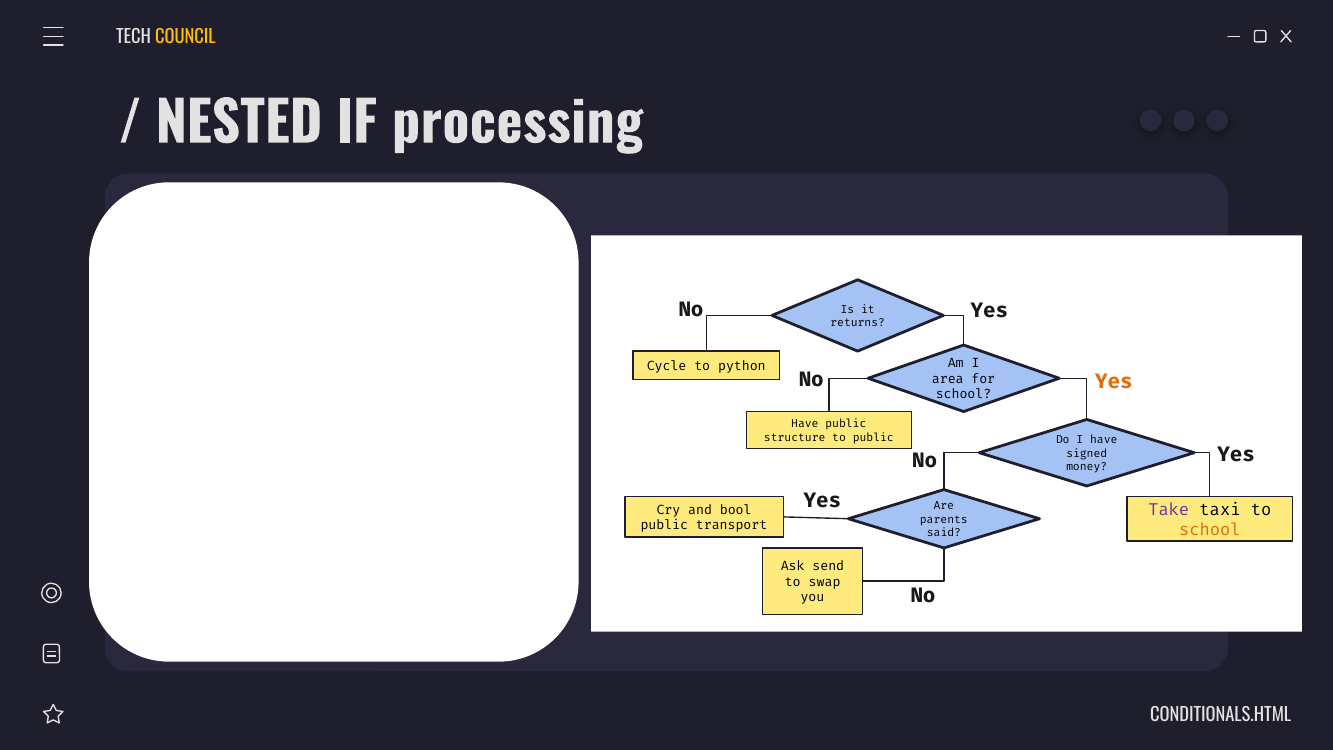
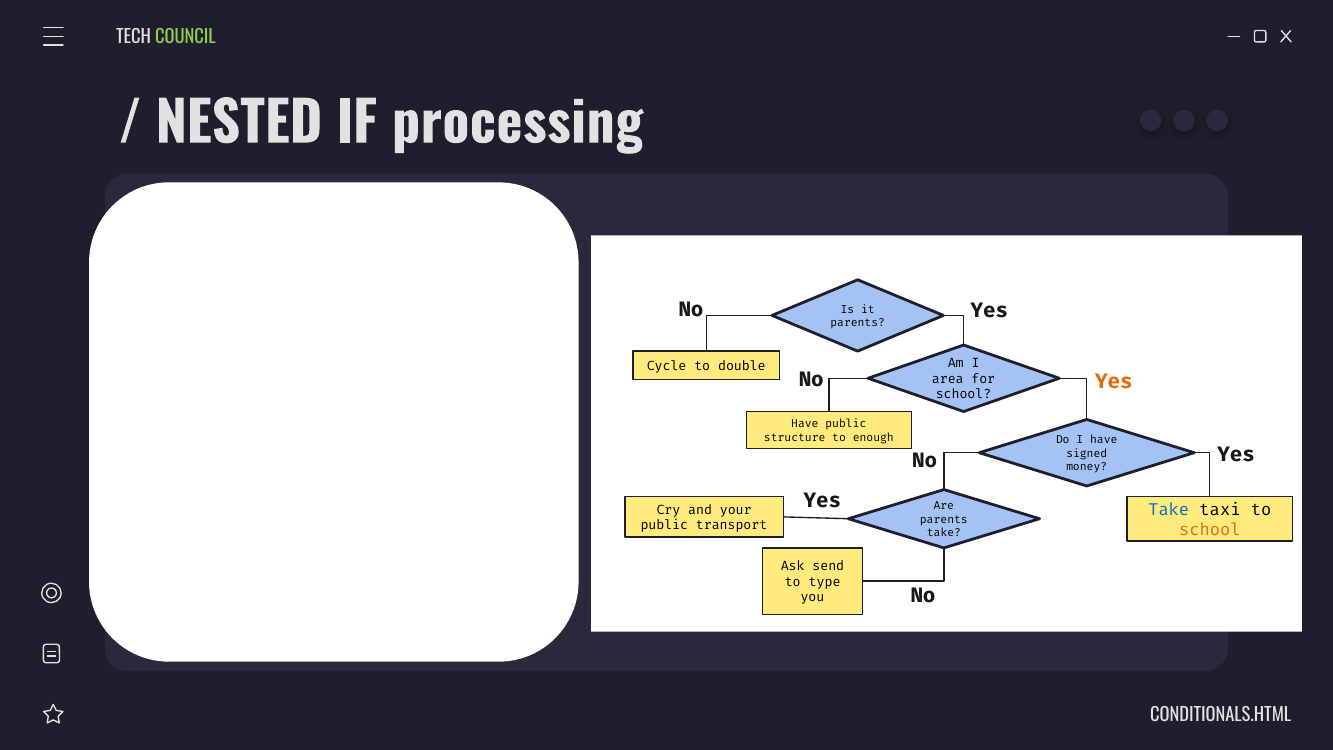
COUNCIL colour: yellow -> light green
returns at (858, 323): returns -> parents
python: python -> double
to public: public -> enough
Take at (1169, 510) colour: purple -> blue
bool: bool -> your
said at (944, 533): said -> take
swap: swap -> type
